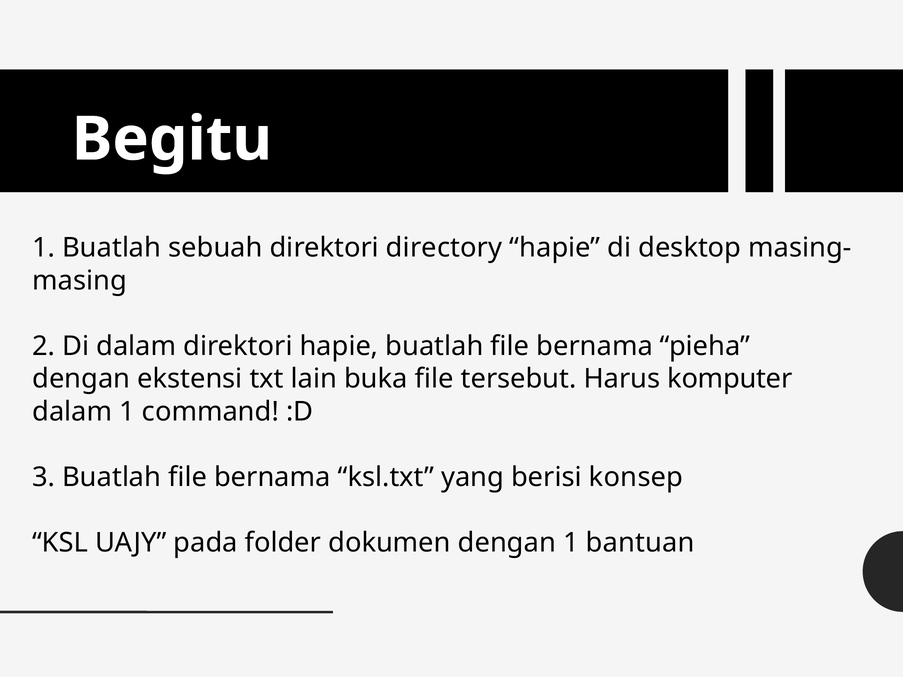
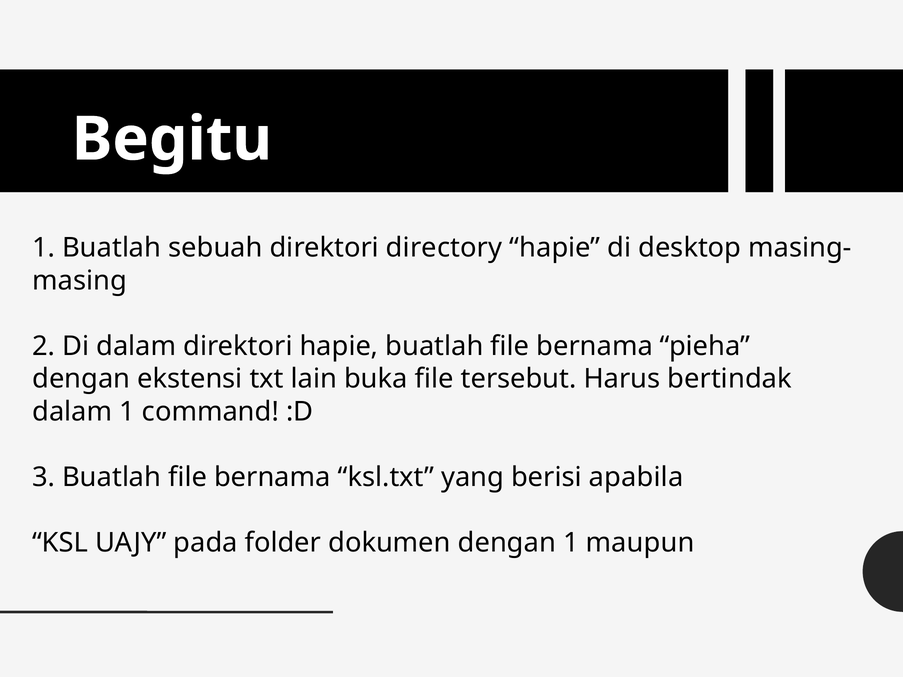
komputer: komputer -> bertindak
konsep: konsep -> apabila
bantuan: bantuan -> maupun
